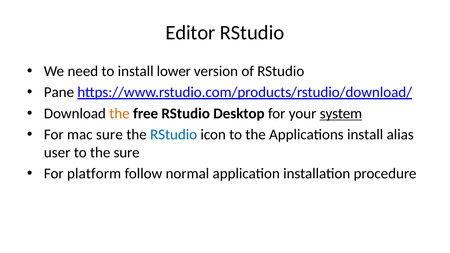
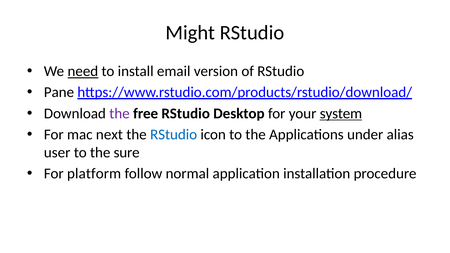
Editor: Editor -> Might
need underline: none -> present
lower: lower -> email
the at (119, 114) colour: orange -> purple
mac sure: sure -> next
Applications install: install -> under
